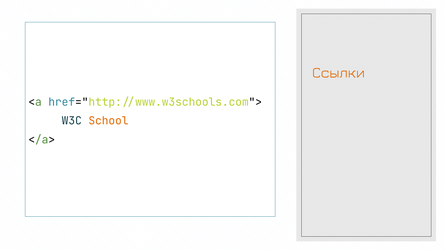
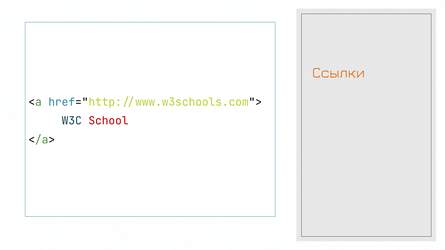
School colour: orange -> red
